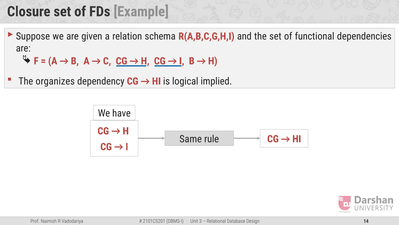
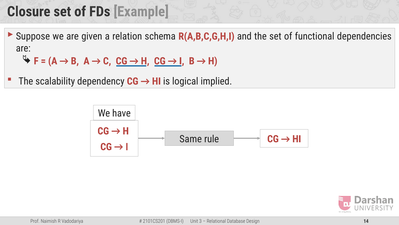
organizes: organizes -> scalability
